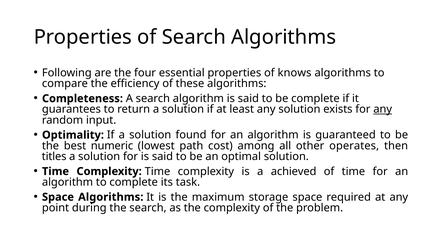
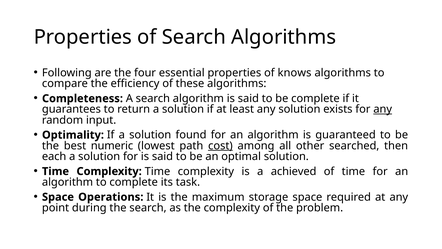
cost underline: none -> present
operates: operates -> searched
titles: titles -> each
Space Algorithms: Algorithms -> Operations
